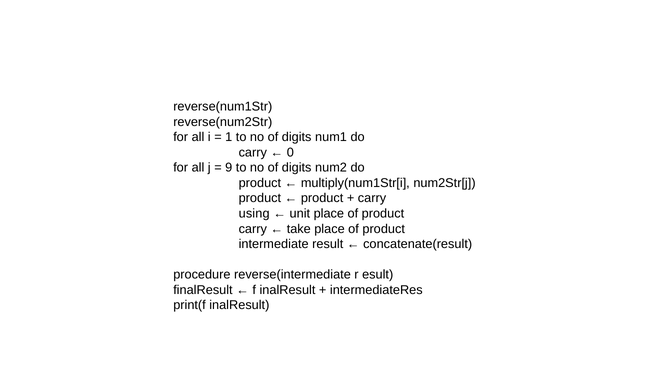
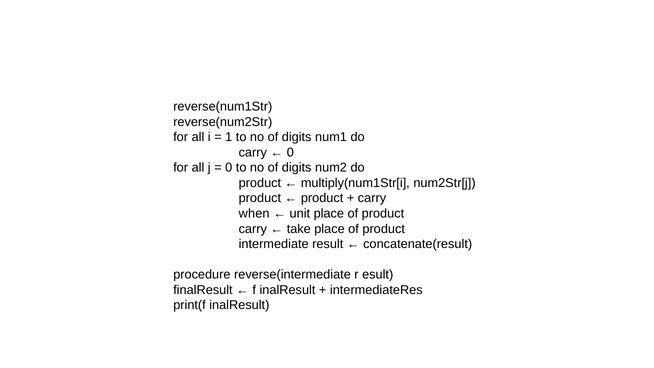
9 at (229, 168): 9 -> 0
using: using -> when
